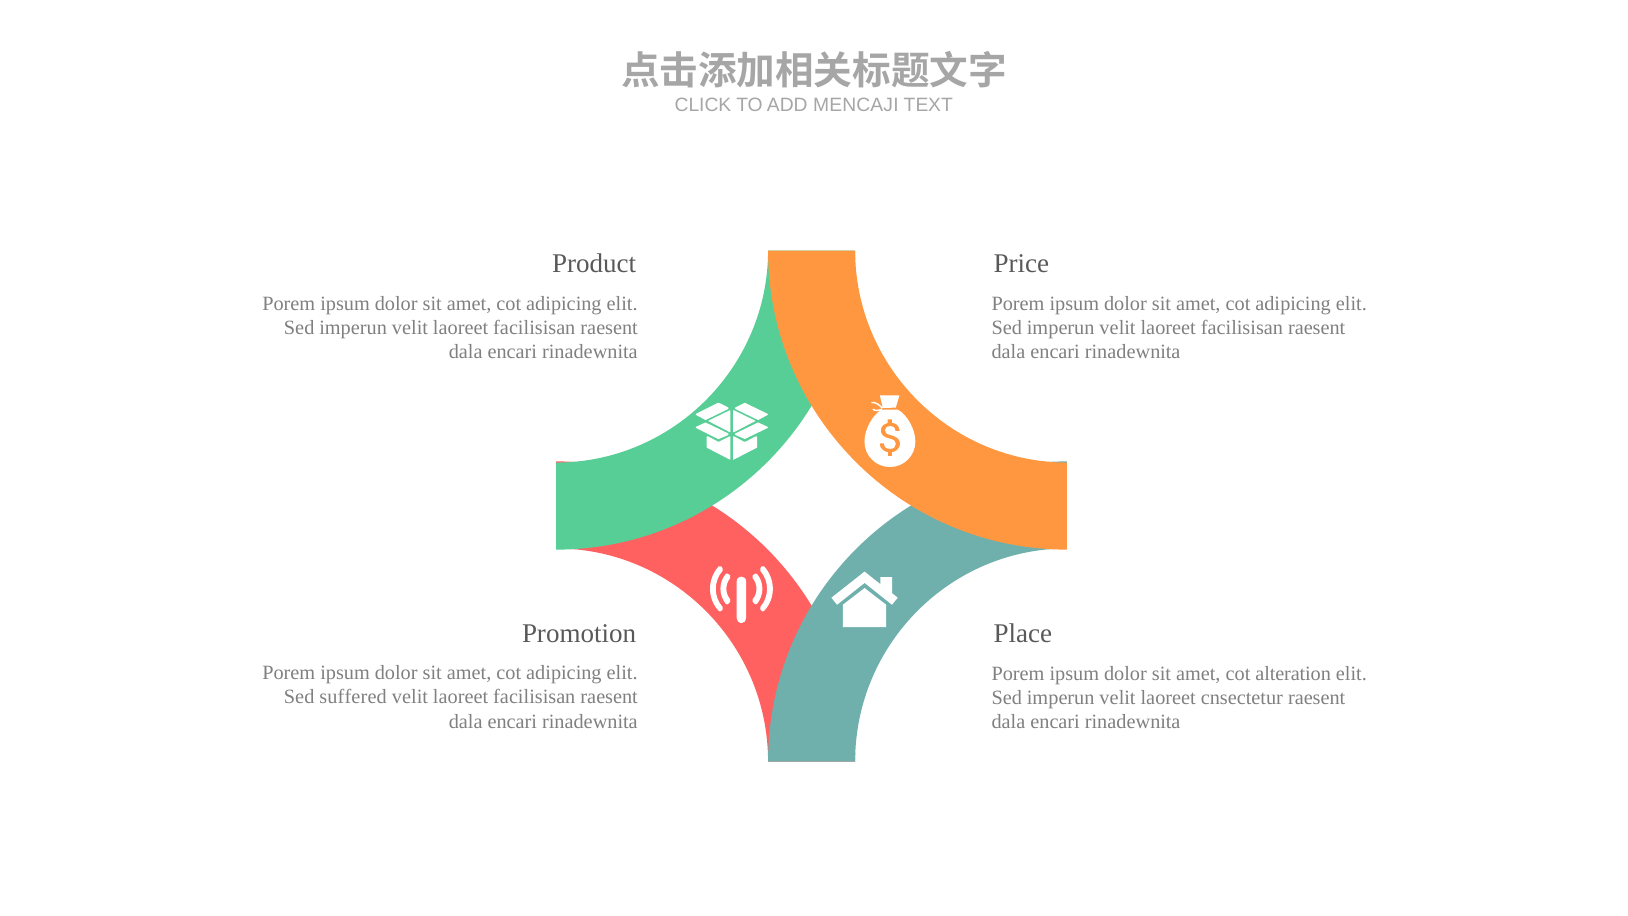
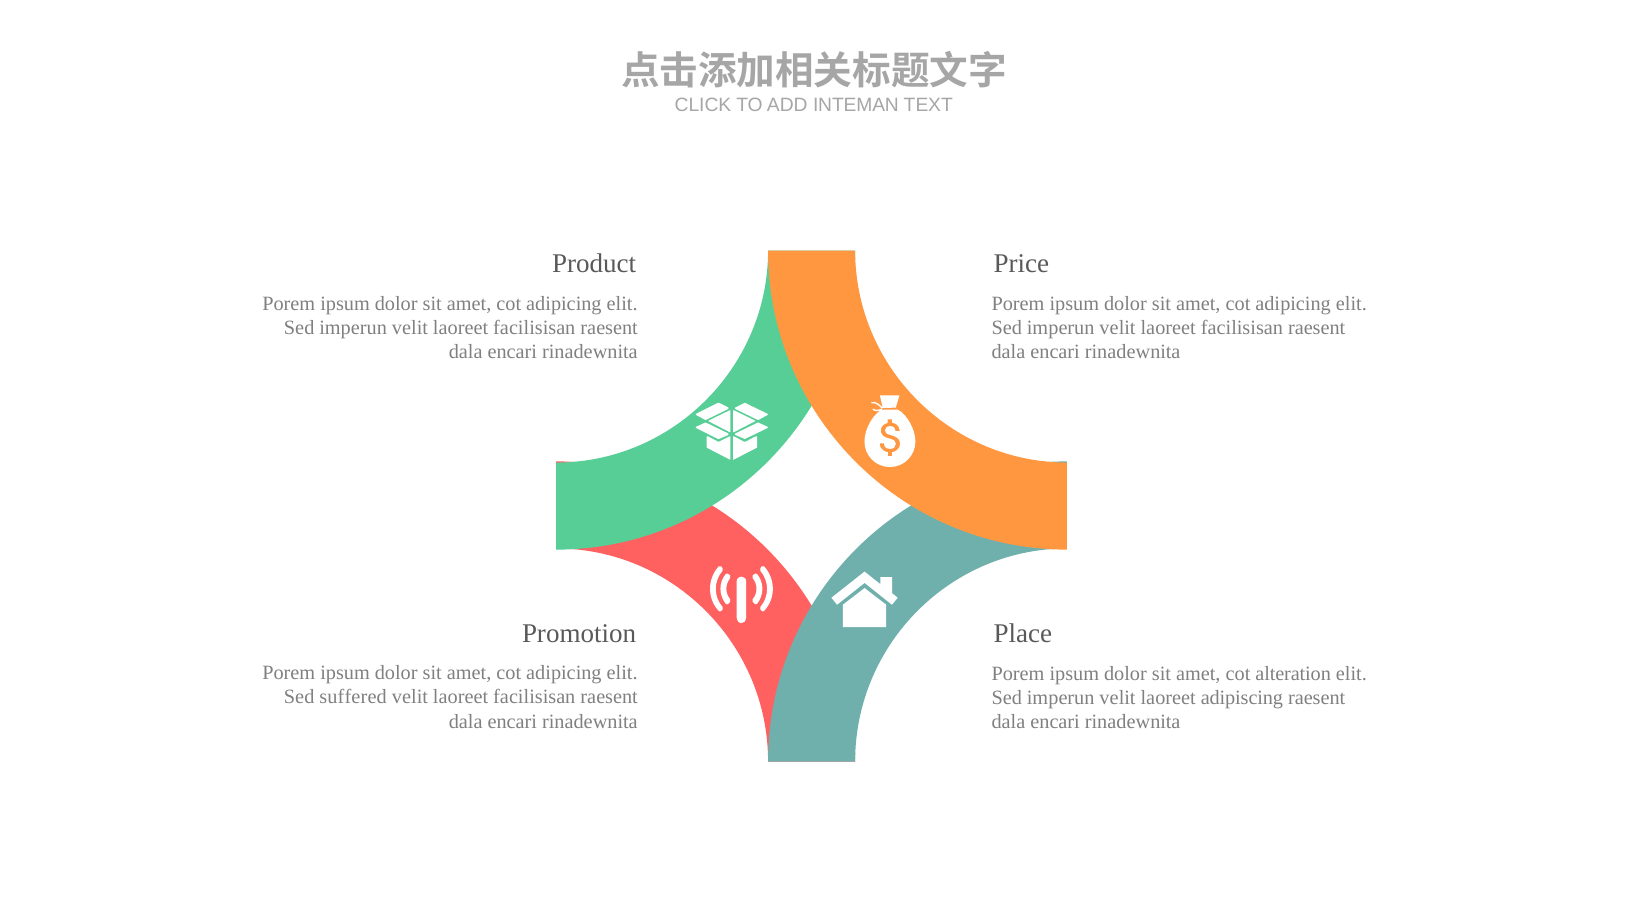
MENCAJI: MENCAJI -> INTEMAN
cnsectetur: cnsectetur -> adipiscing
